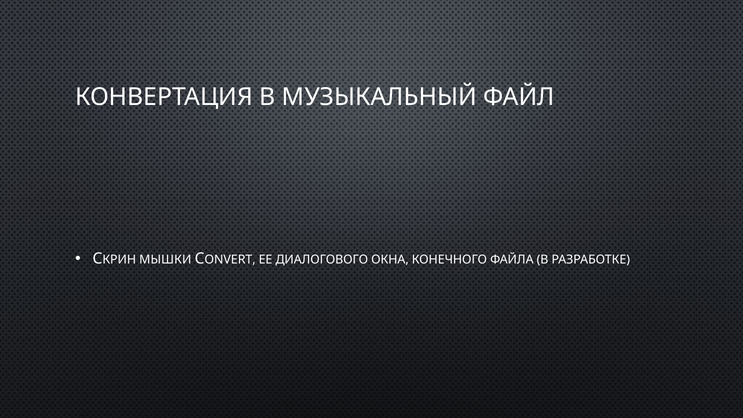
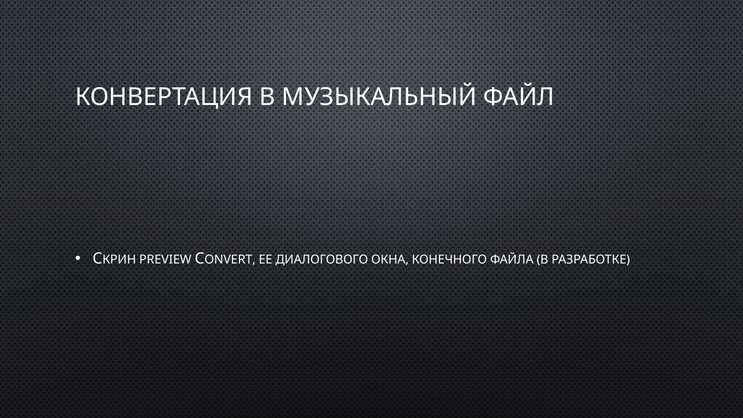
МЫШКИ: МЫШКИ -> PREVIEW
